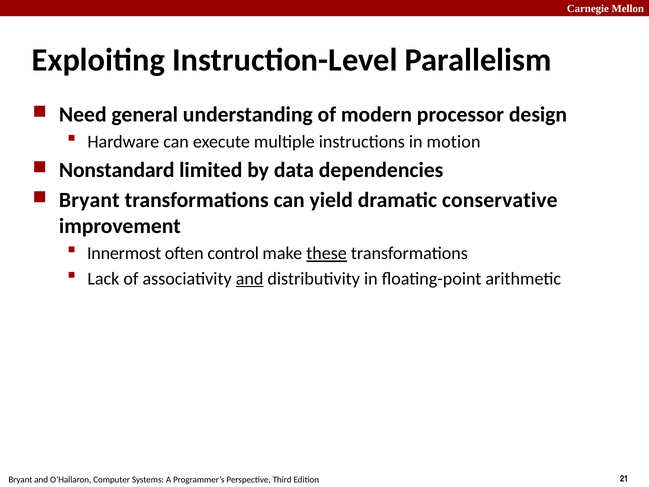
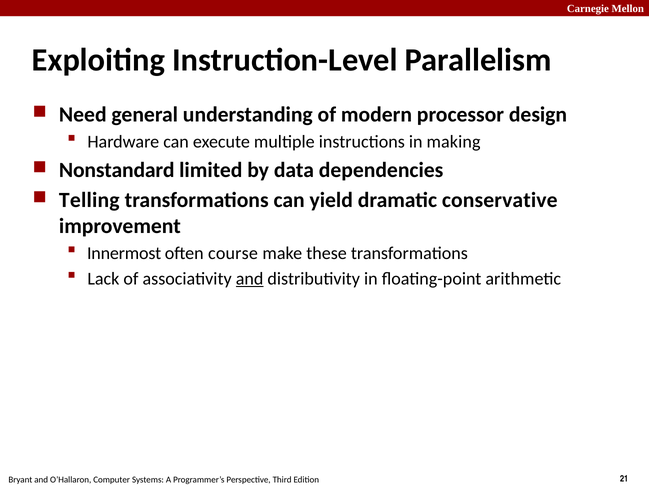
motion: motion -> making
Bryant at (89, 200): Bryant -> Telling
control: control -> course
these underline: present -> none
